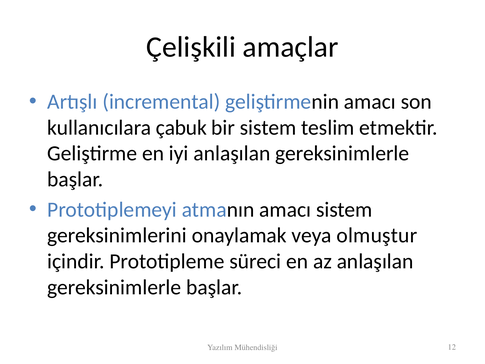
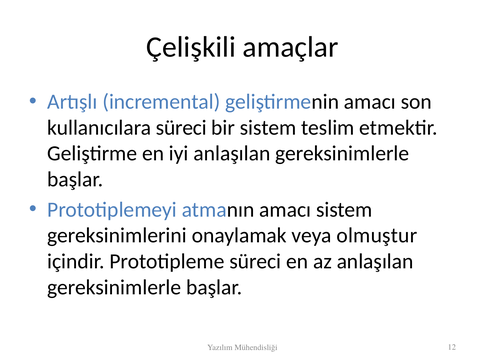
kullanıcılara çabuk: çabuk -> süreci
